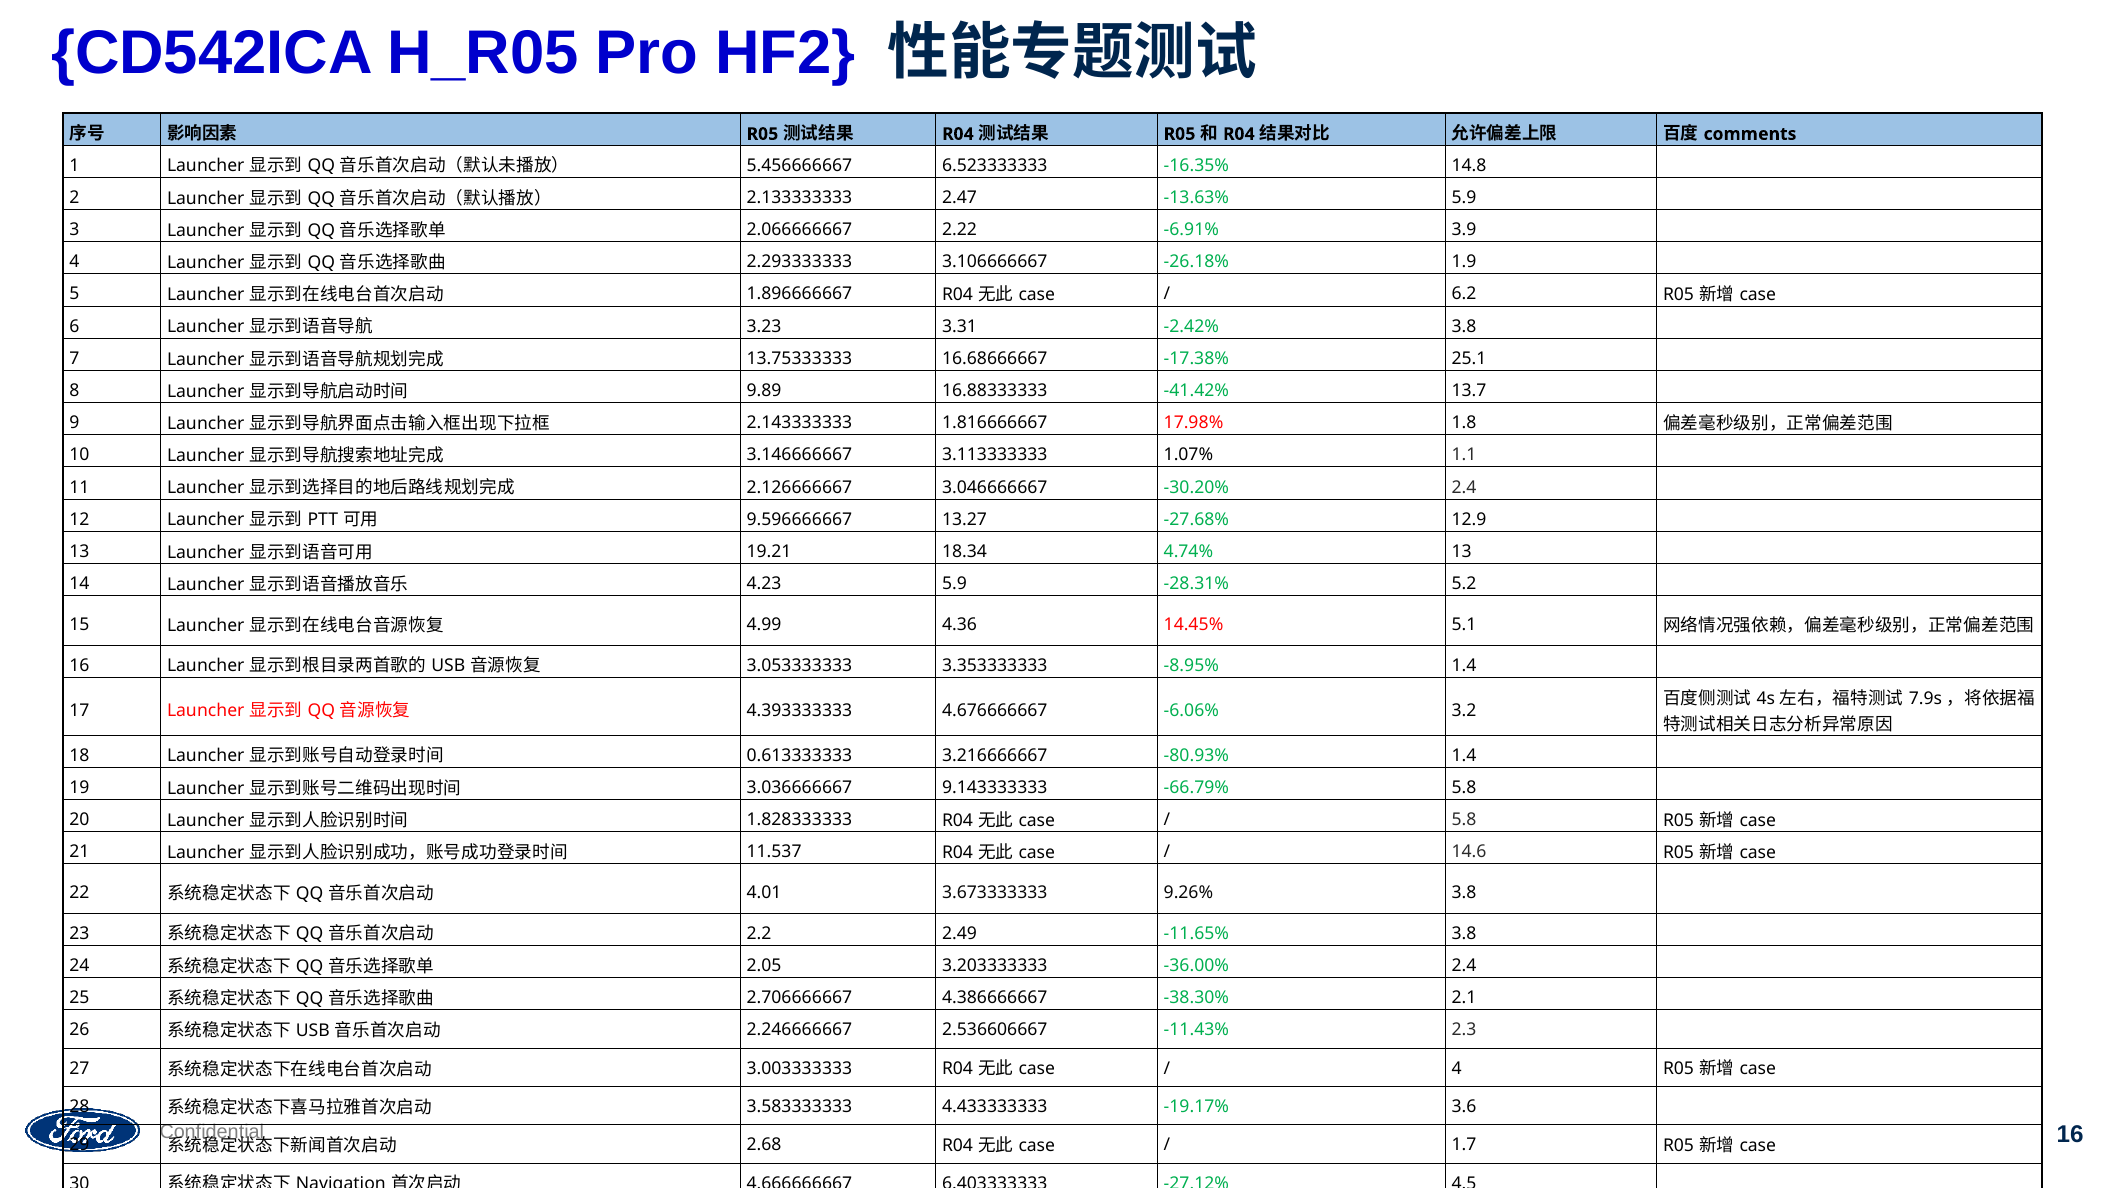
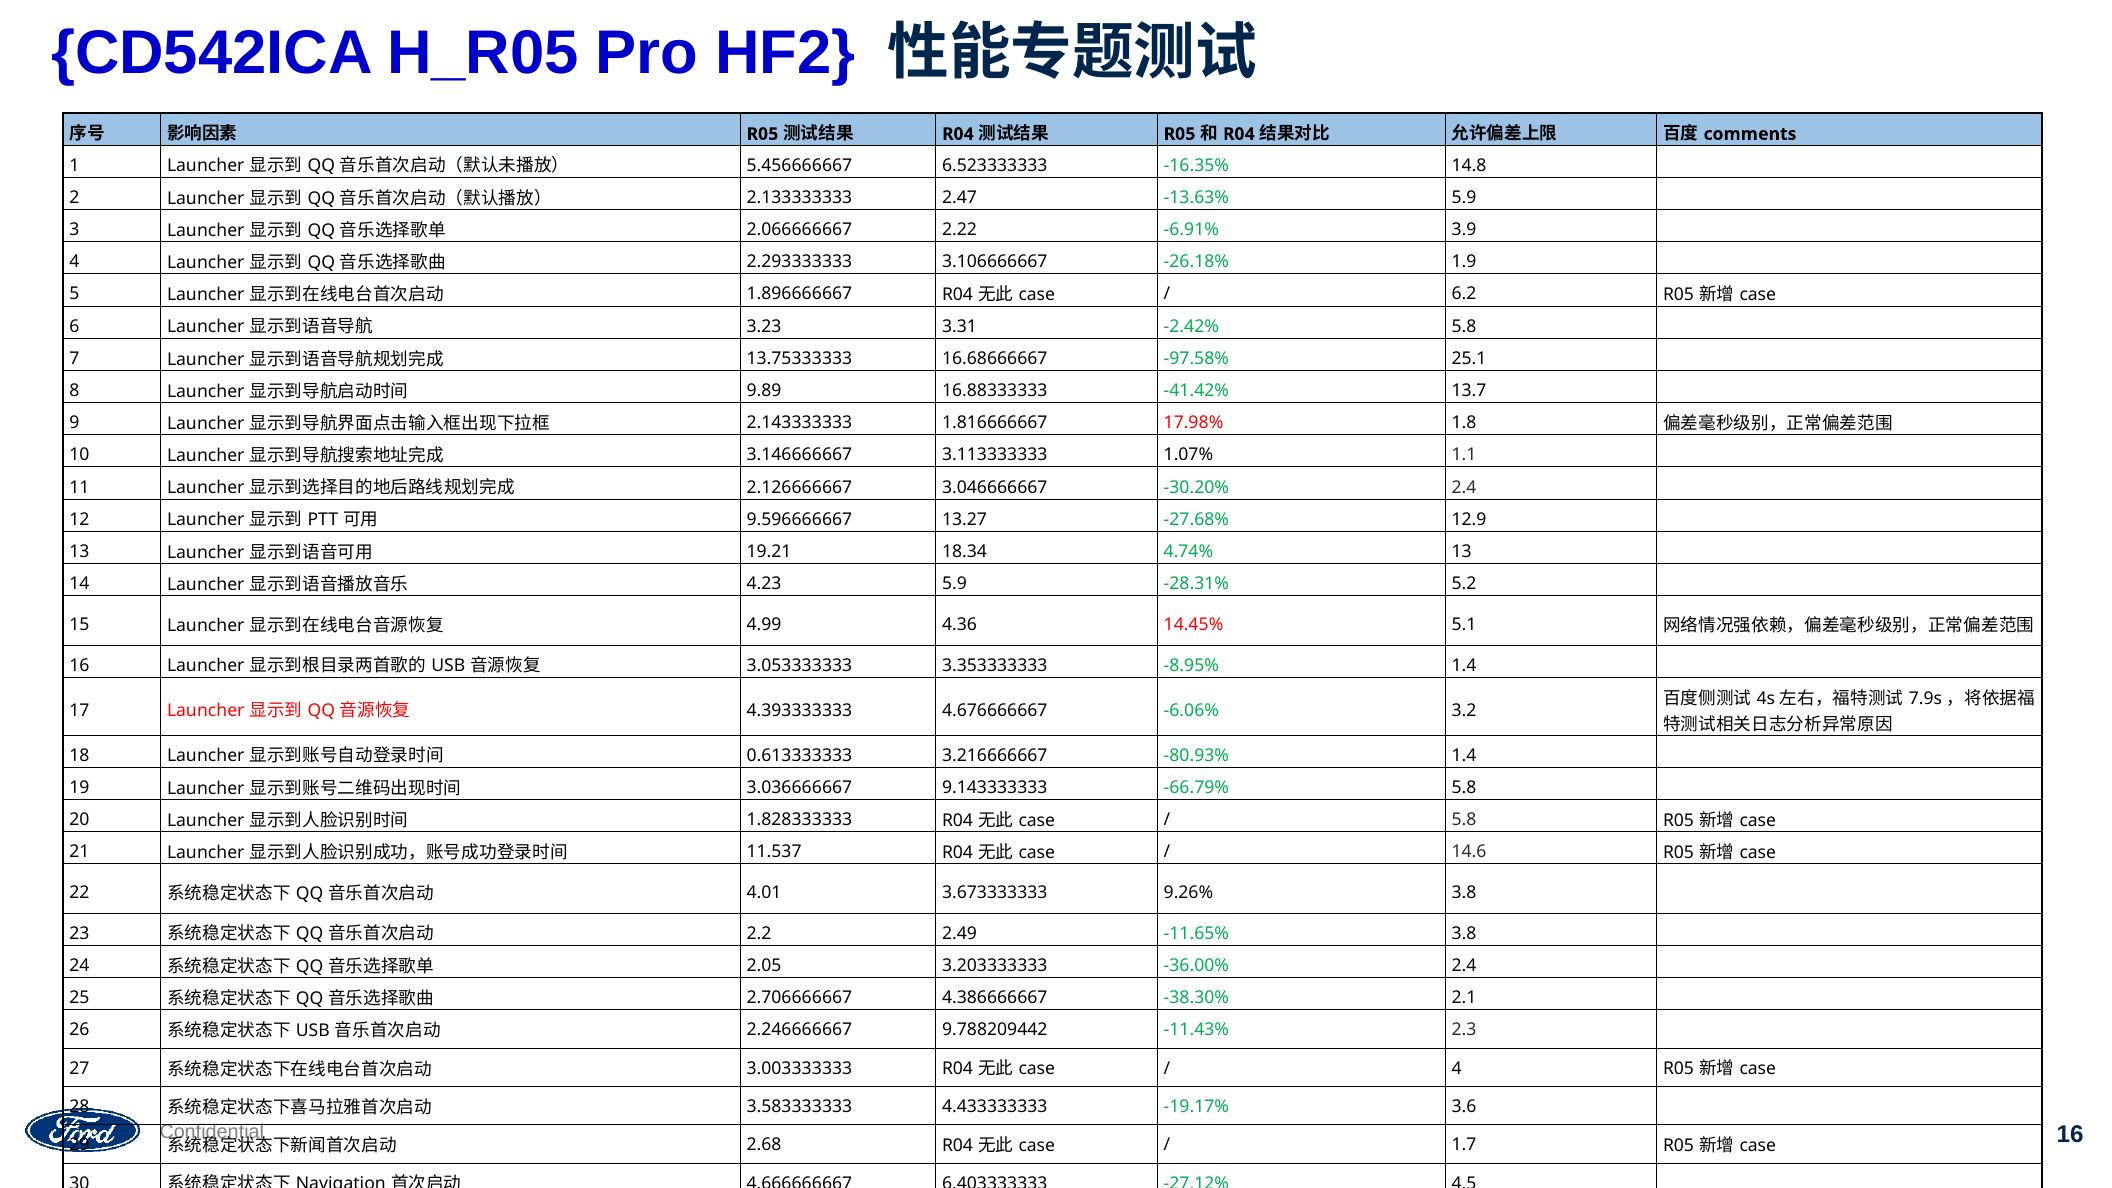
-2.42% 3.8: 3.8 -> 5.8
-17.38%: -17.38% -> -97.58%
2.536606667: 2.536606667 -> 9.788209442
